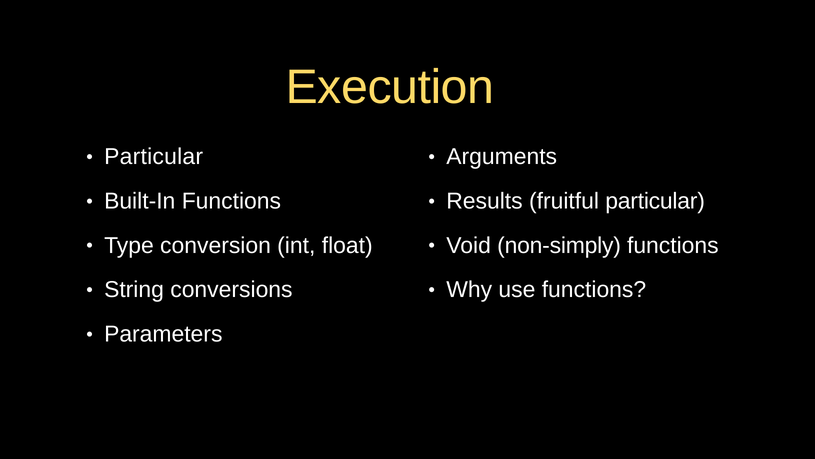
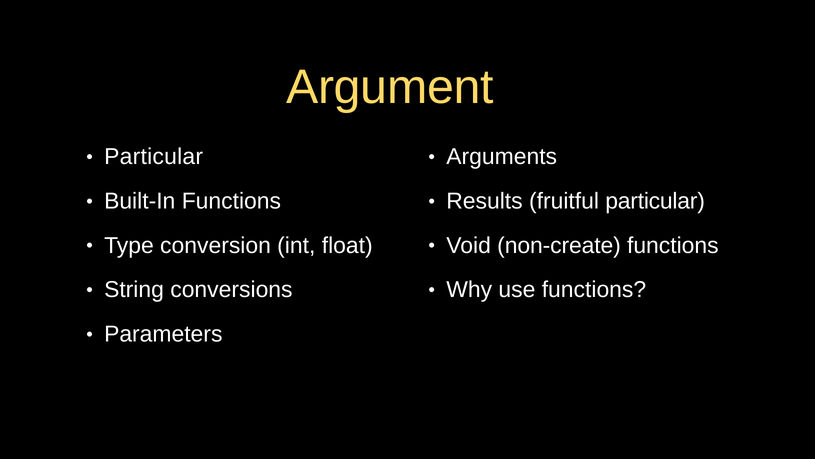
Execution: Execution -> Argument
non-simply: non-simply -> non-create
